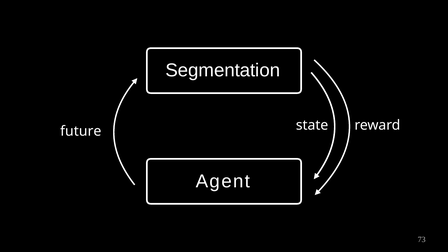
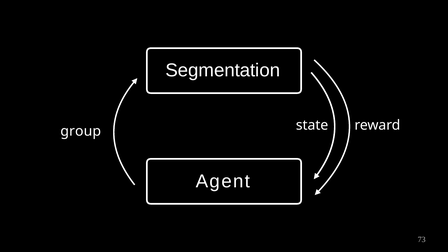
future: future -> group
